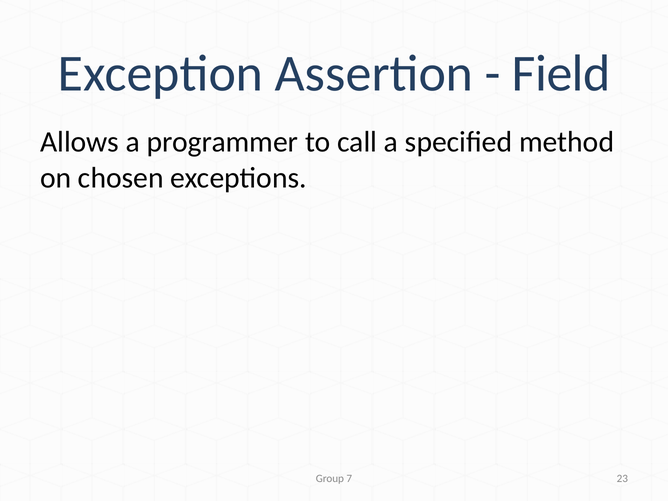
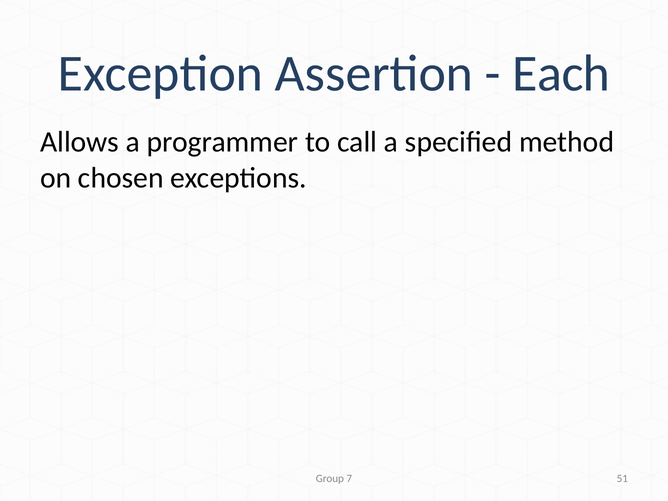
Field: Field -> Each
23: 23 -> 51
